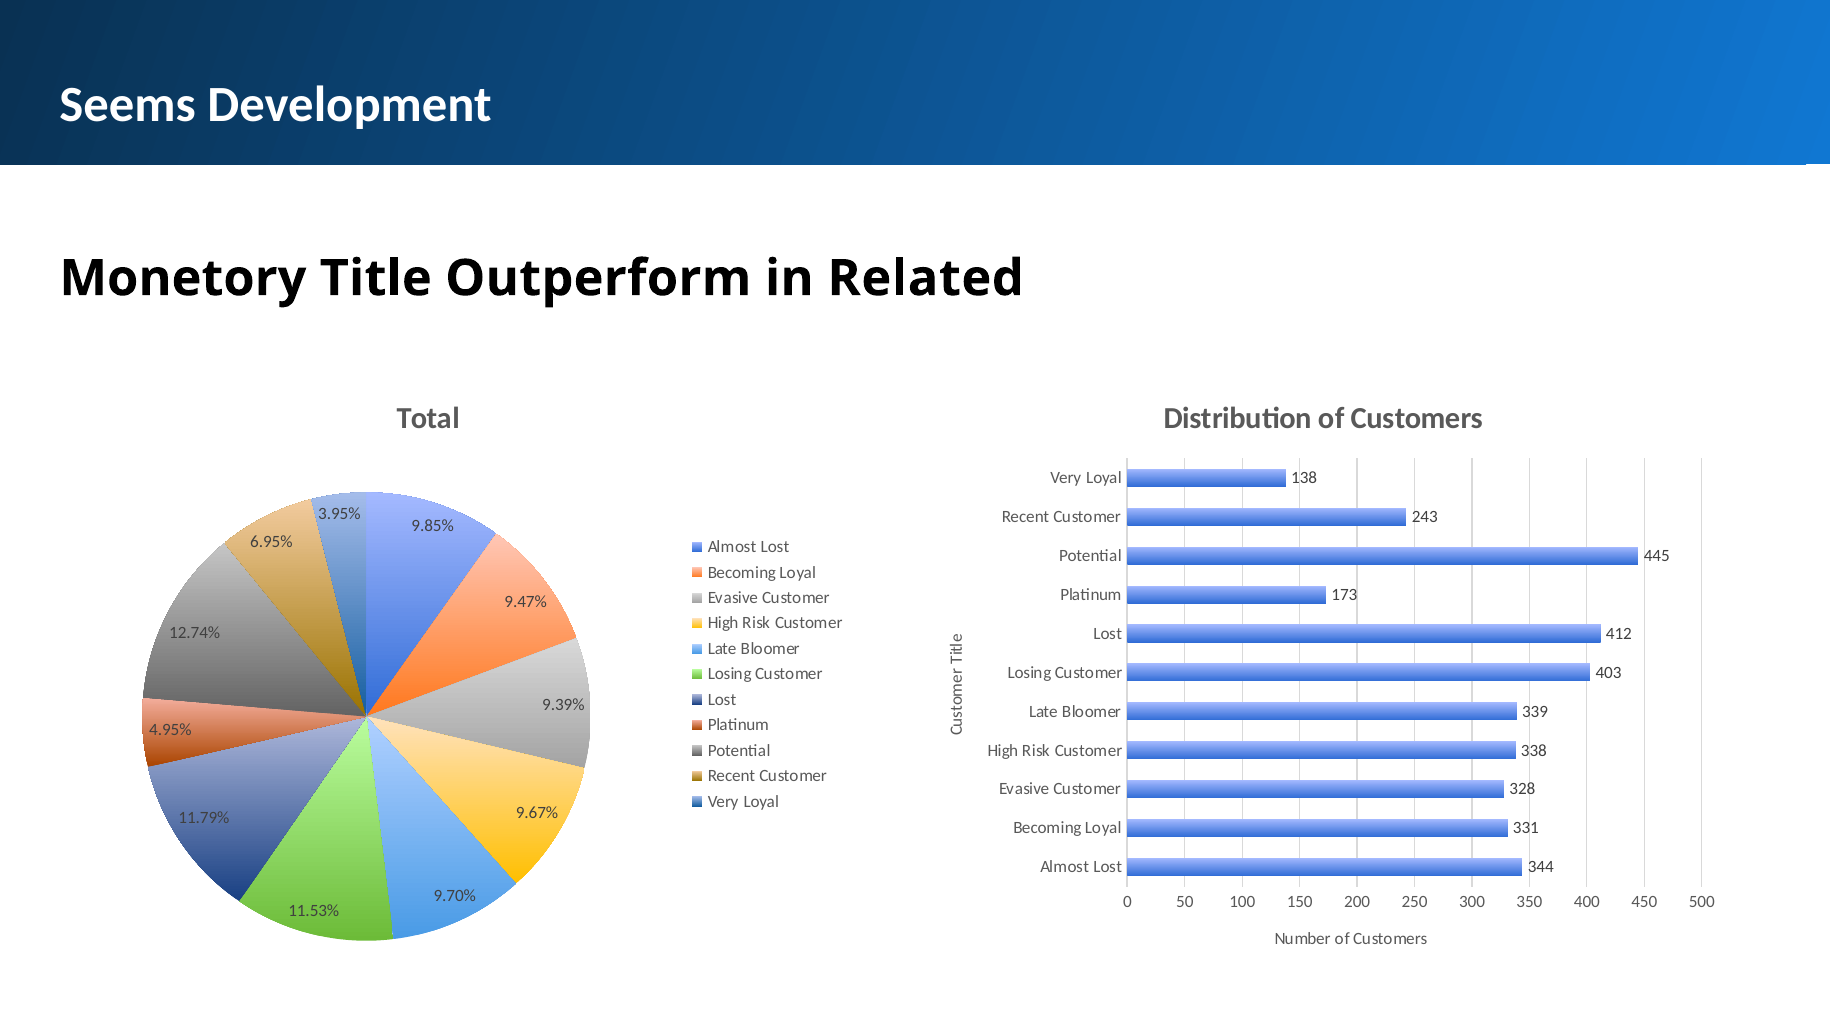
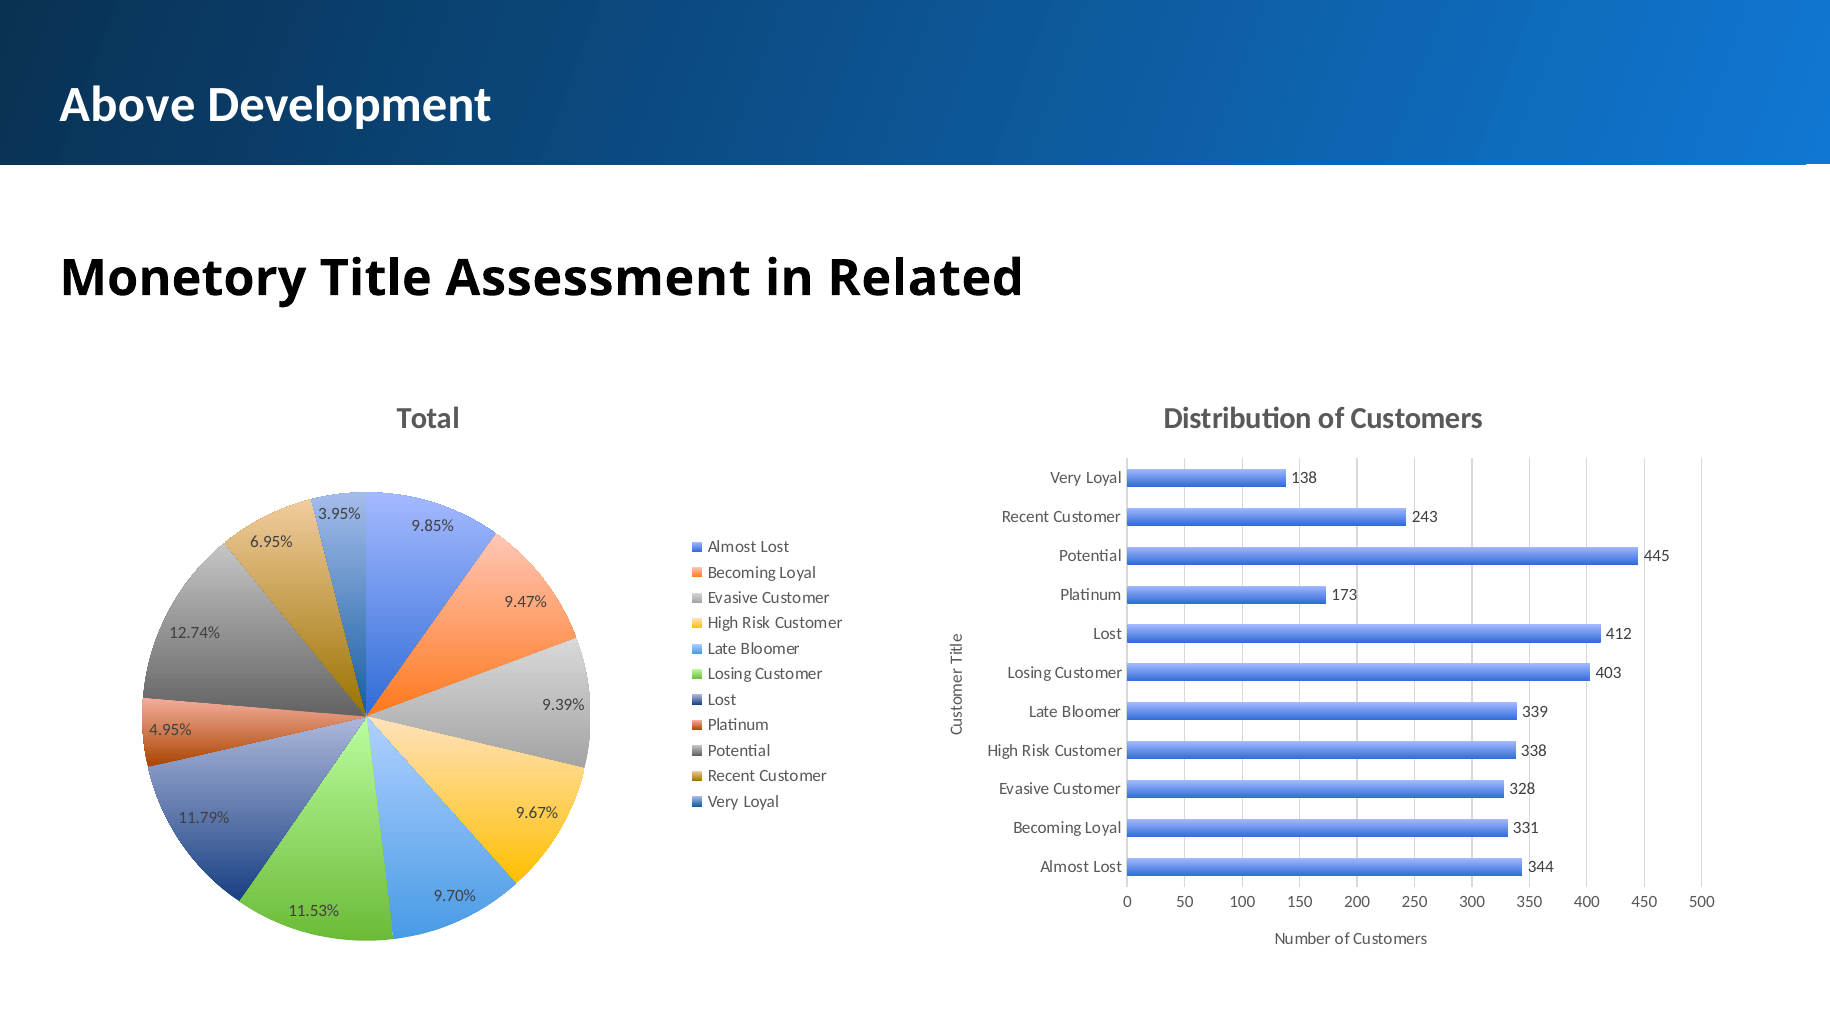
Seems: Seems -> Above
Outperform: Outperform -> Assessment
